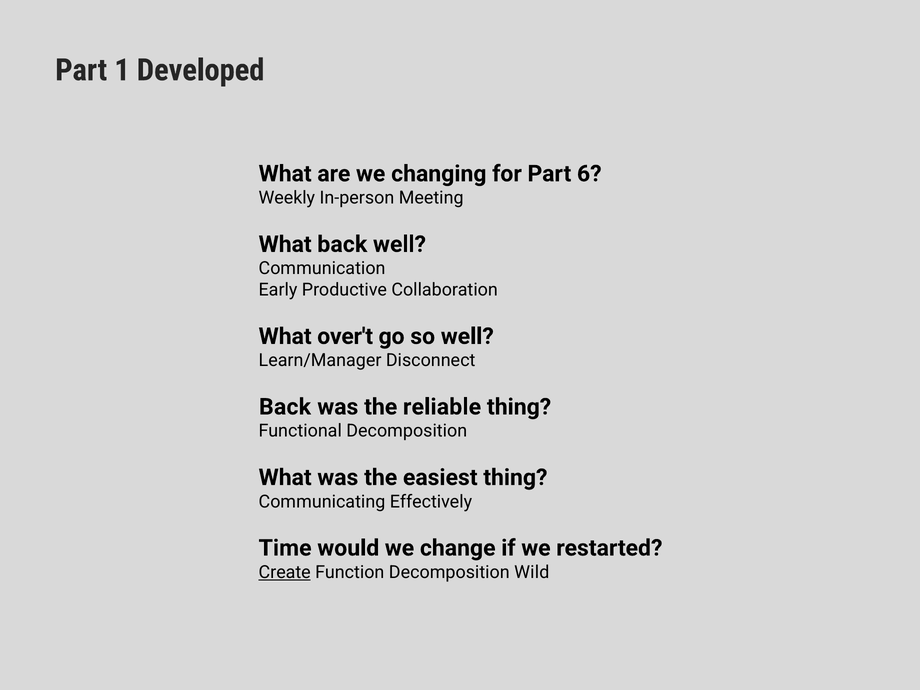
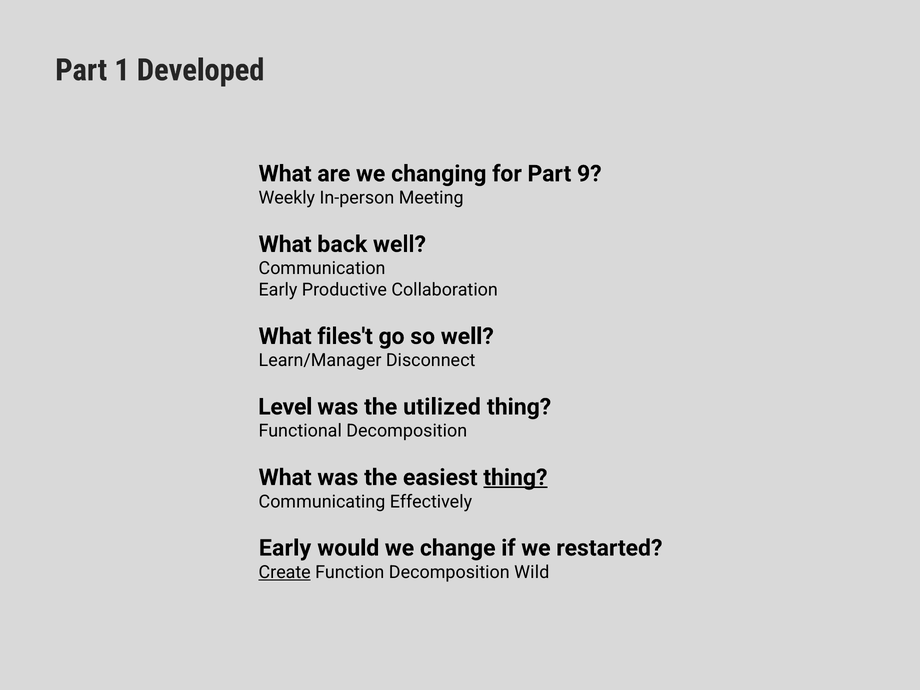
6: 6 -> 9
over't: over't -> files't
Back at (285, 407): Back -> Level
reliable: reliable -> utilized
thing at (515, 477) underline: none -> present
Time at (285, 548): Time -> Early
